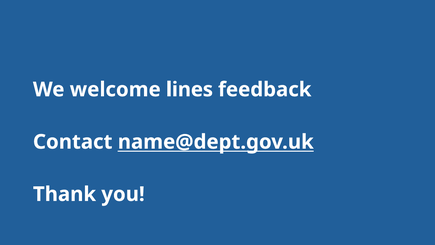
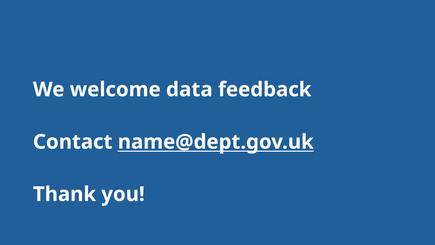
lines: lines -> data
